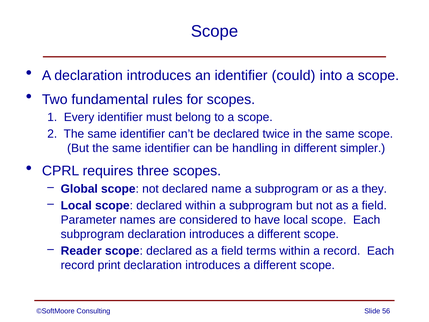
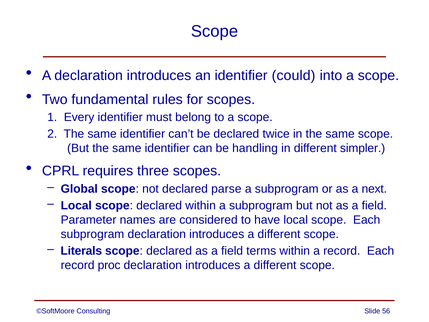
name: name -> parse
they: they -> next
Reader: Reader -> Literals
print: print -> proc
